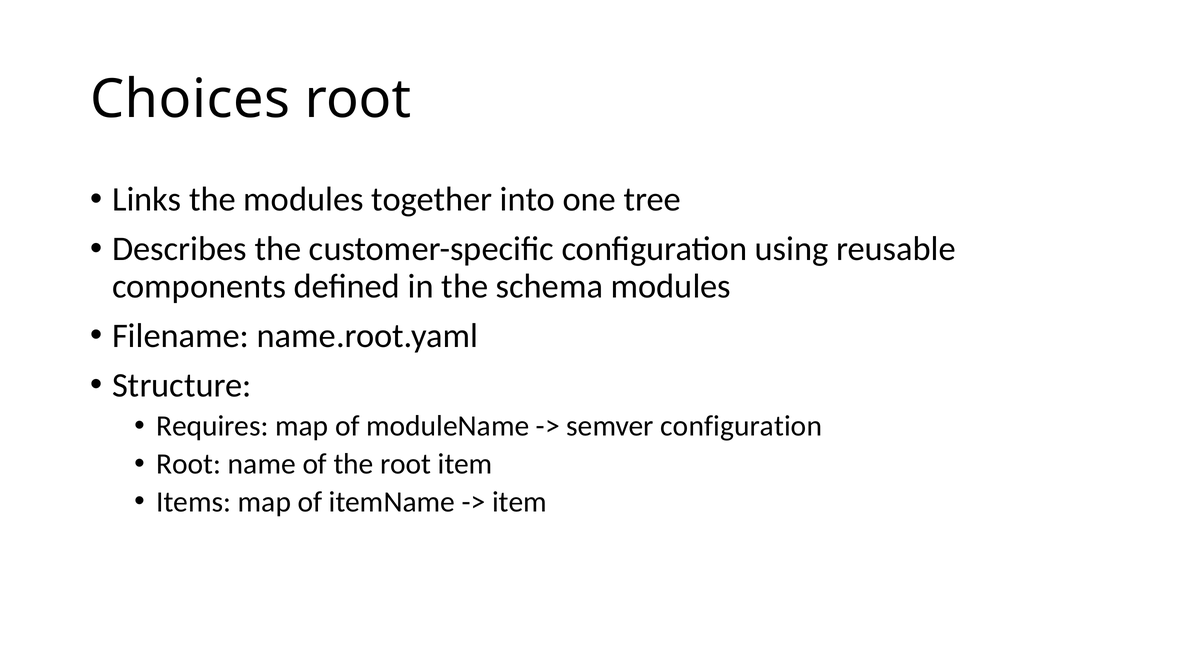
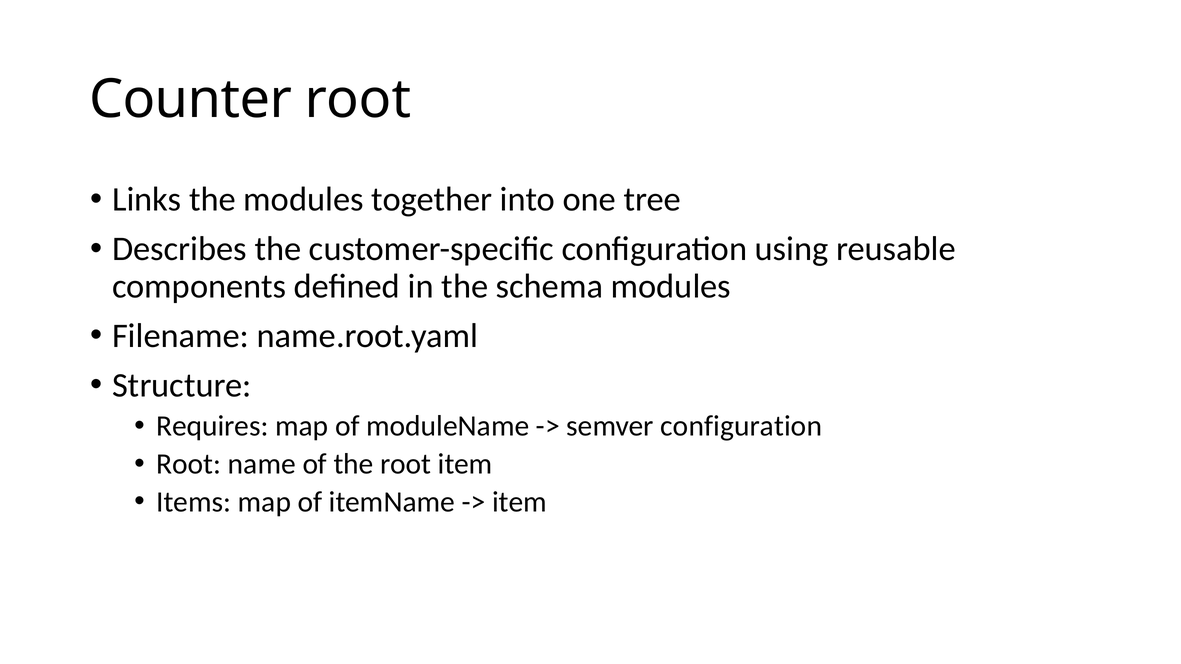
Choices: Choices -> Counter
